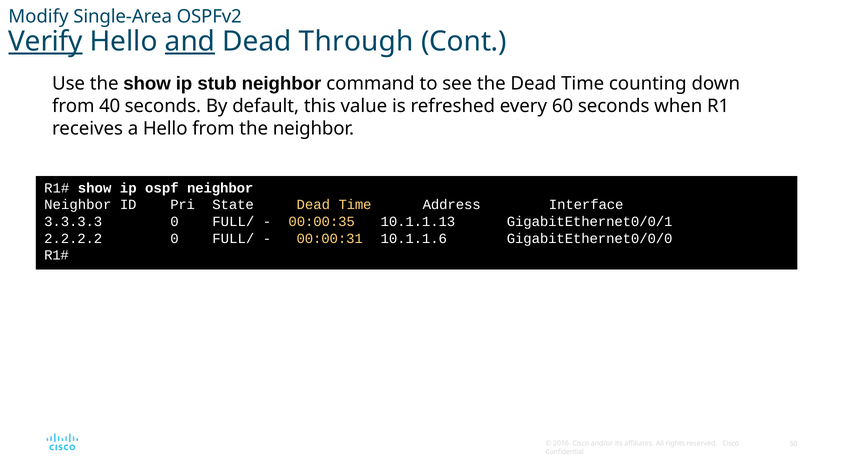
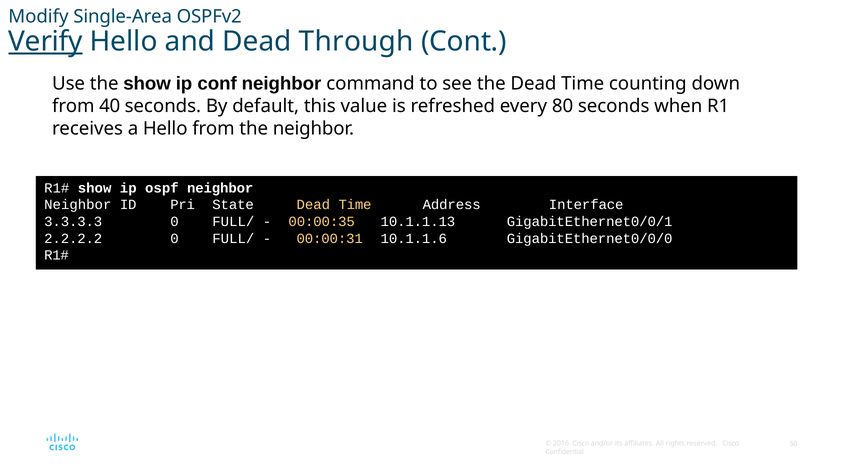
and underline: present -> none
stub: stub -> conf
60: 60 -> 80
